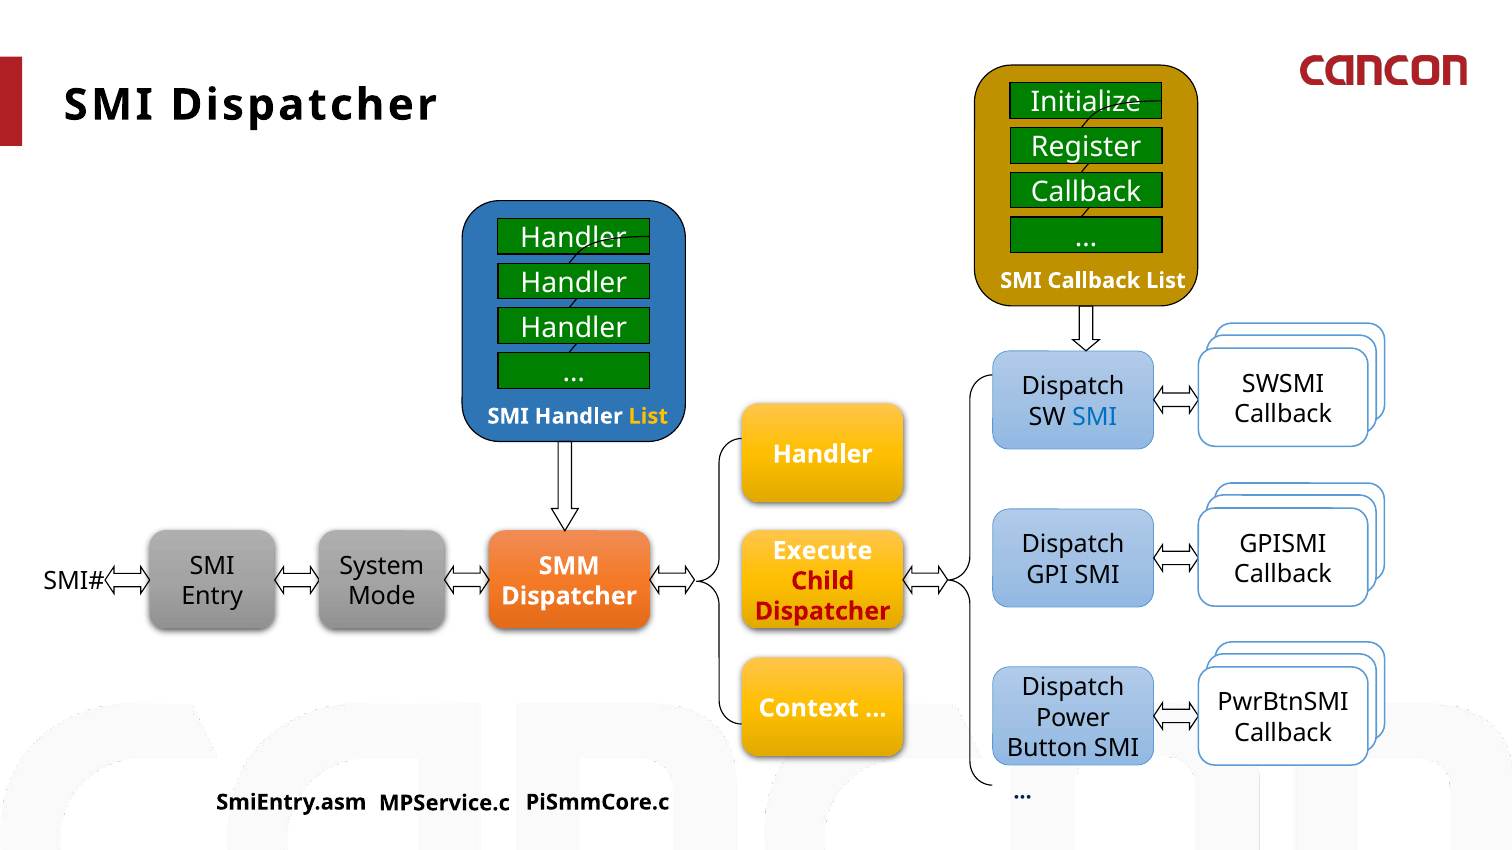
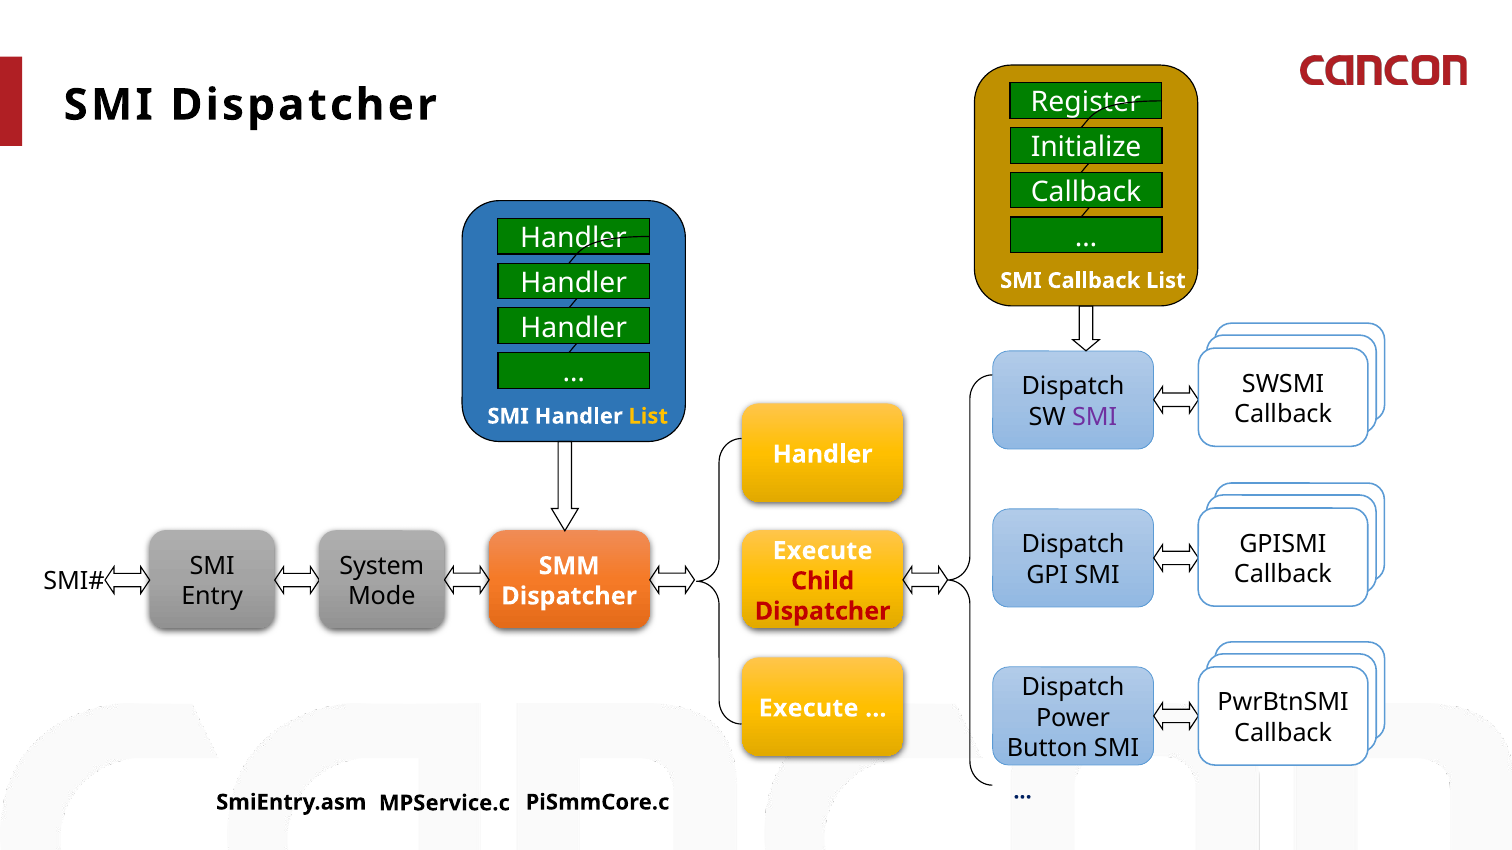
Initialize: Initialize -> Register
Register: Register -> Initialize
SMI at (1095, 417) colour: blue -> purple
Context at (809, 709): Context -> Execute
